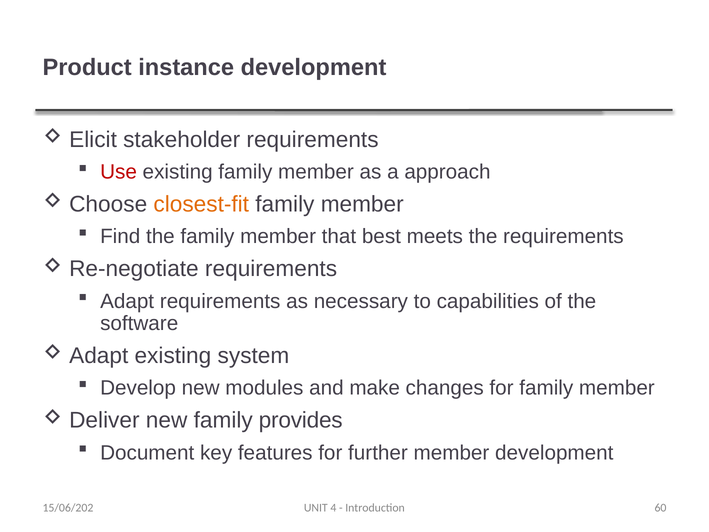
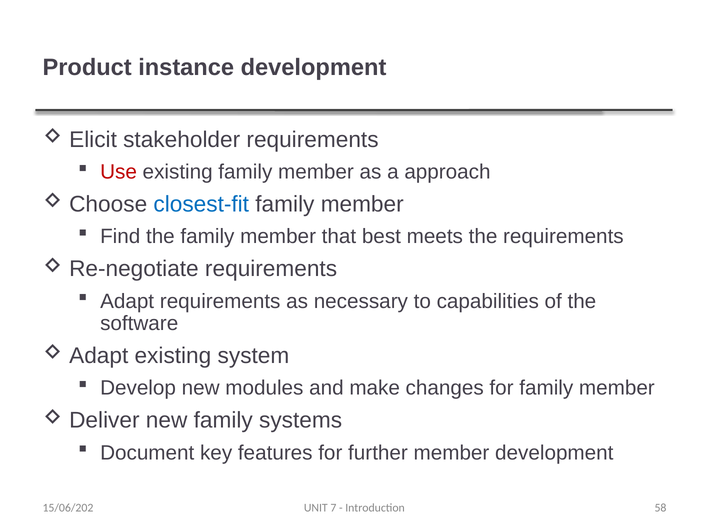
closest-fit colour: orange -> blue
provides: provides -> systems
4: 4 -> 7
60: 60 -> 58
